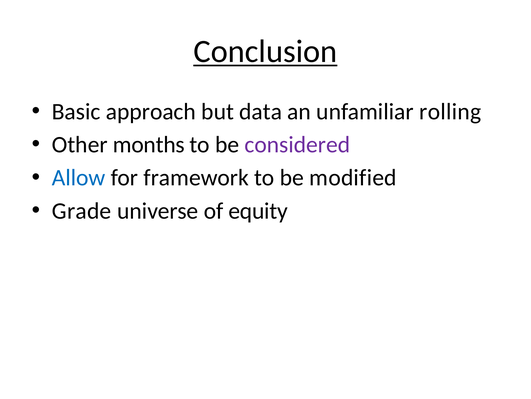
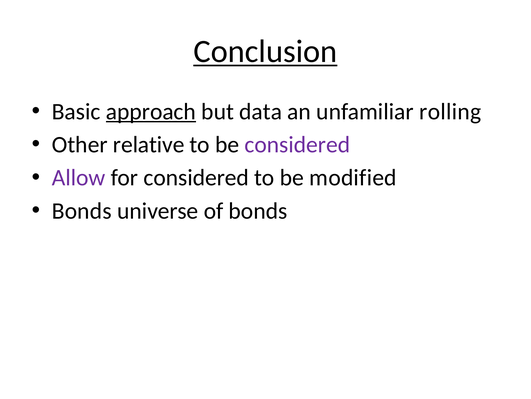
approach underline: none -> present
months: months -> relative
Allow colour: blue -> purple
for framework: framework -> considered
Grade at (82, 211): Grade -> Bonds
of equity: equity -> bonds
